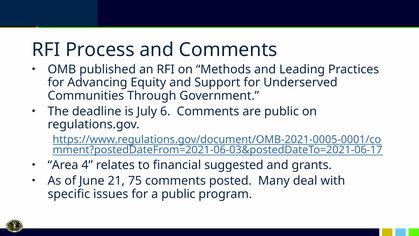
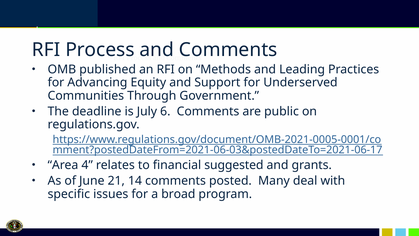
75: 75 -> 14
a public: public -> broad
